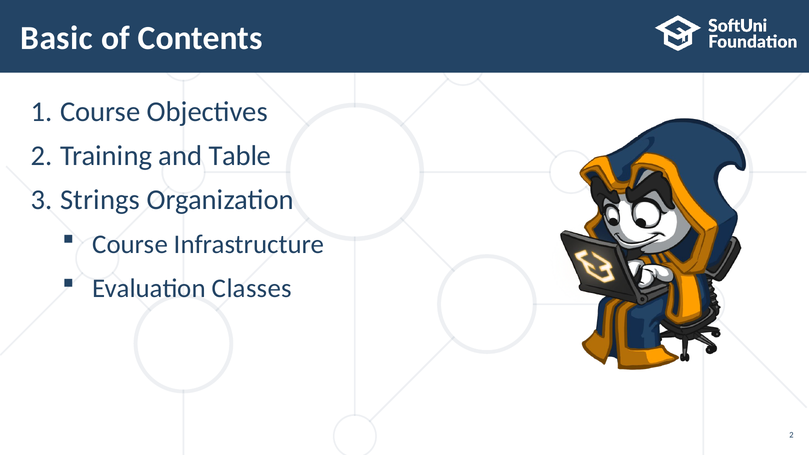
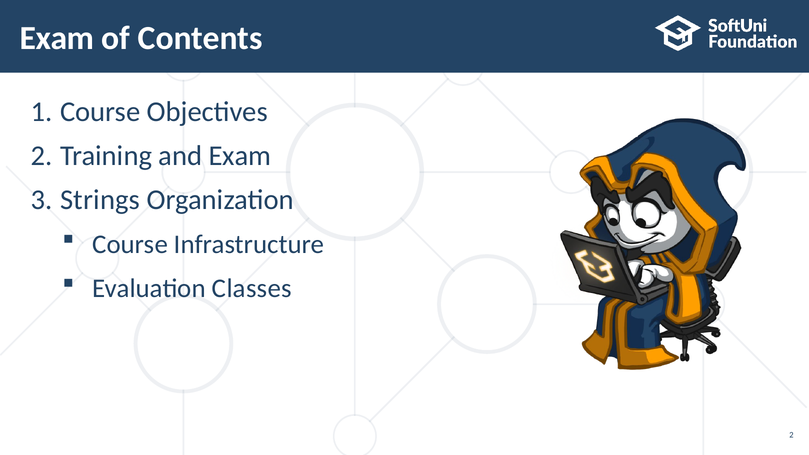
Basic at (57, 38): Basic -> Exam
and Table: Table -> Exam
